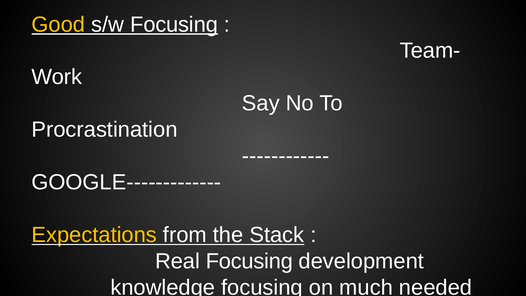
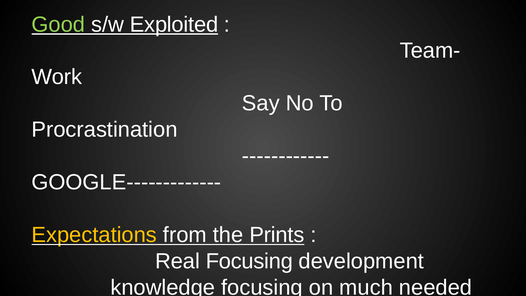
Good colour: yellow -> light green
s/w Focusing: Focusing -> Exploited
Stack: Stack -> Prints
